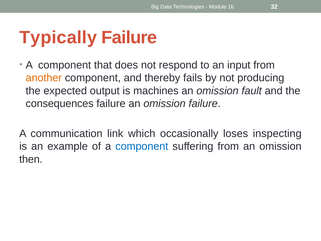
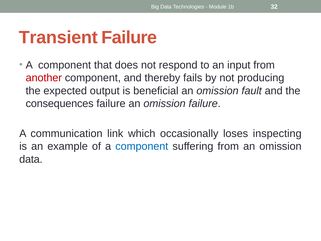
Typically: Typically -> Transient
another colour: orange -> red
machines: machines -> beneficial
then at (31, 159): then -> data
